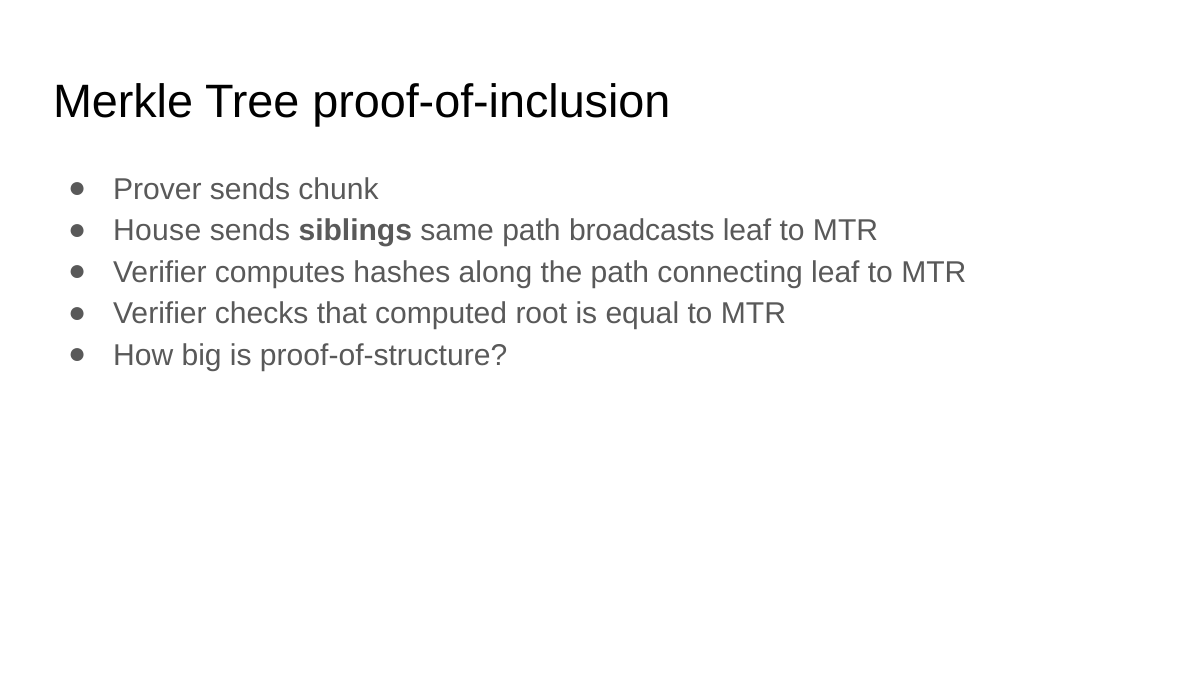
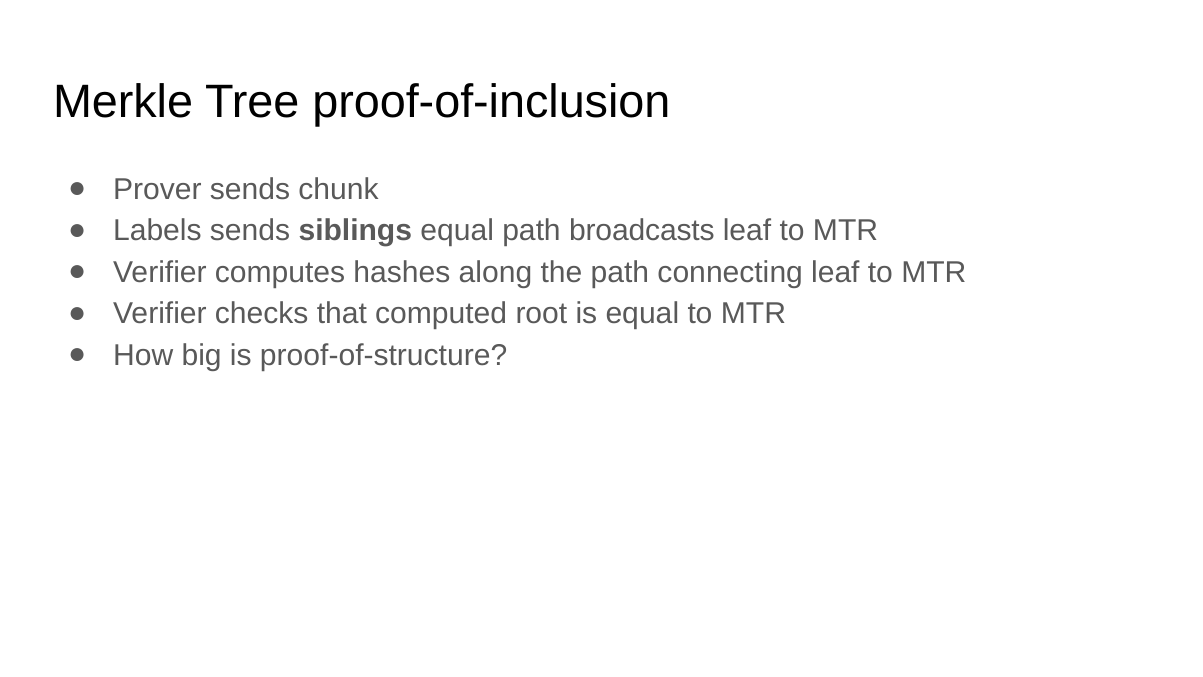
House: House -> Labels
siblings same: same -> equal
